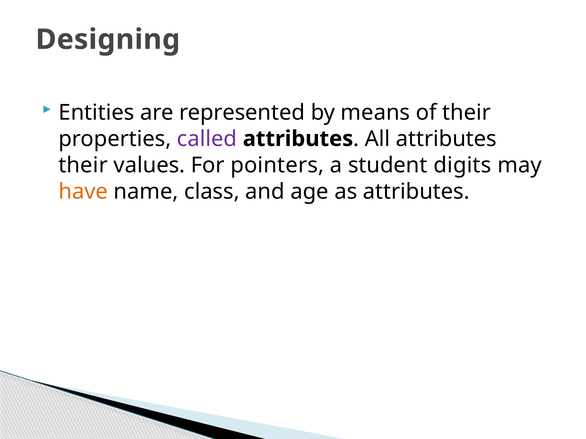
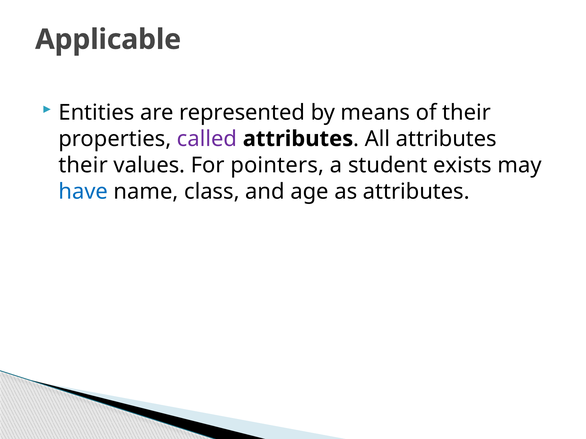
Designing: Designing -> Applicable
digits: digits -> exists
have colour: orange -> blue
